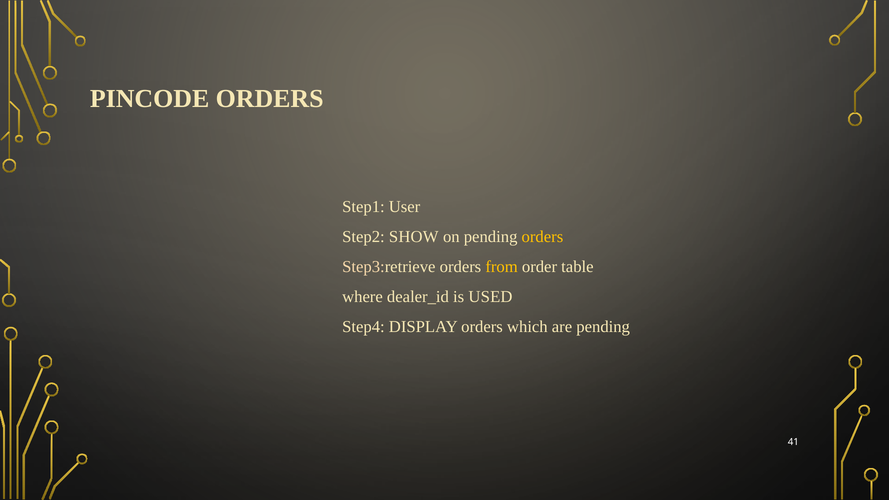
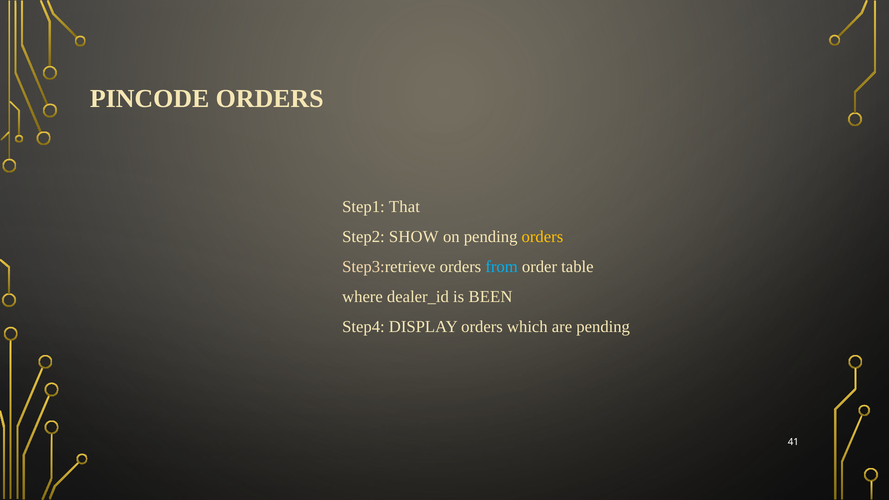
User: User -> That
from colour: yellow -> light blue
USED: USED -> BEEN
